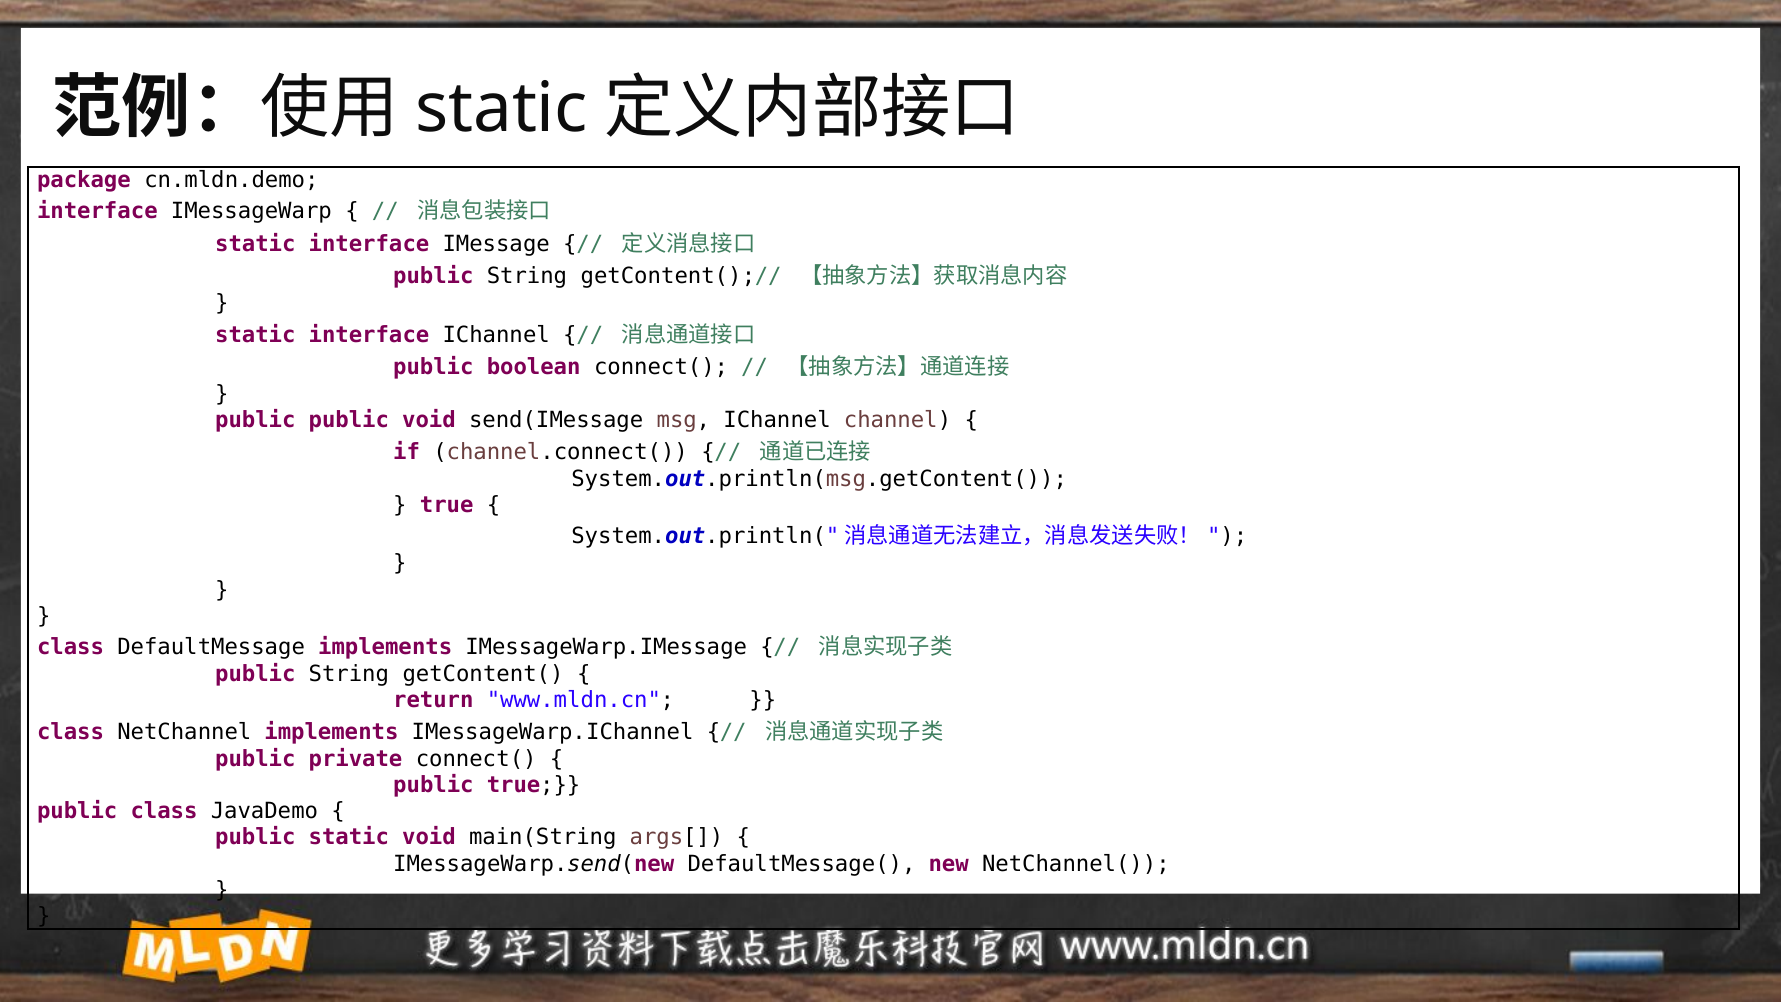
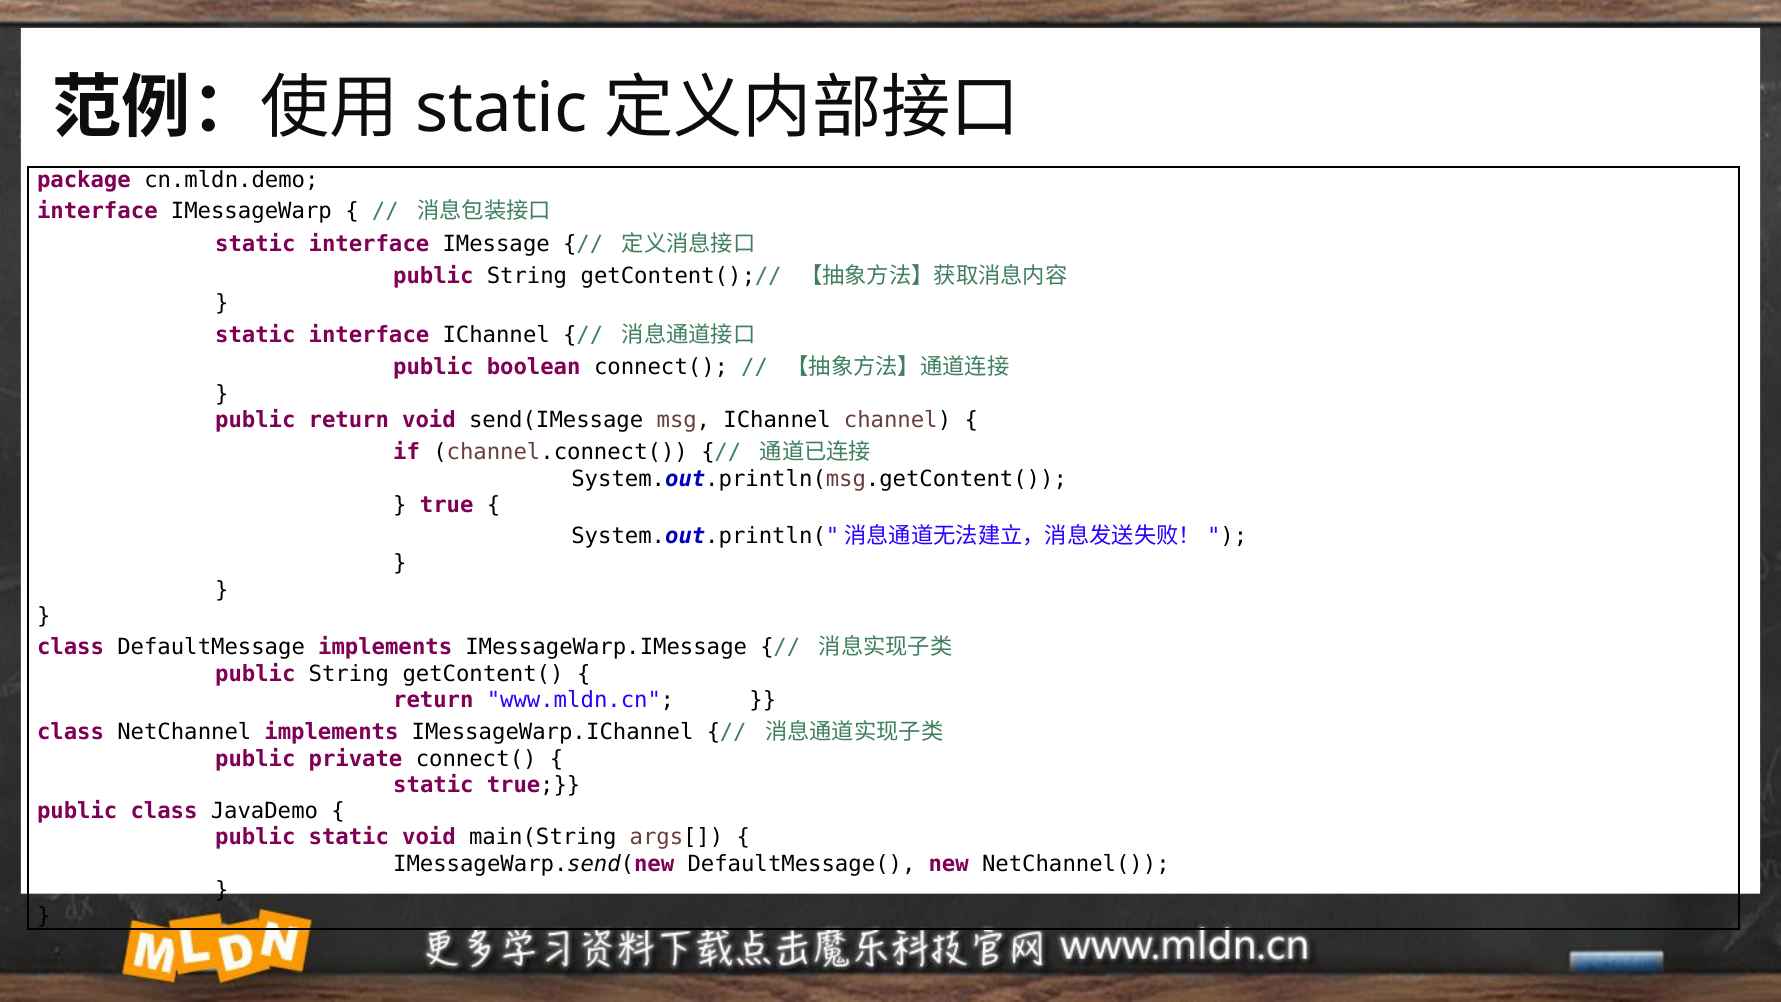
public public: public -> return
public at (433, 785): public -> static
